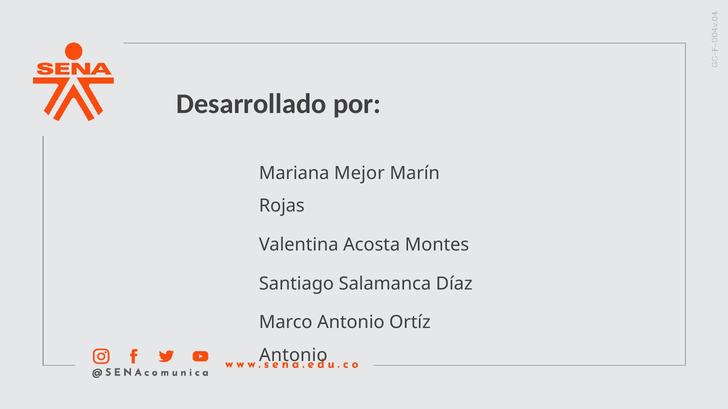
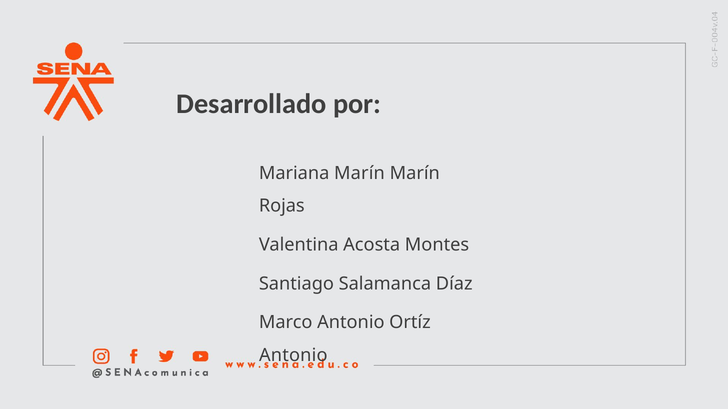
Mariana Mejor: Mejor -> Marín
